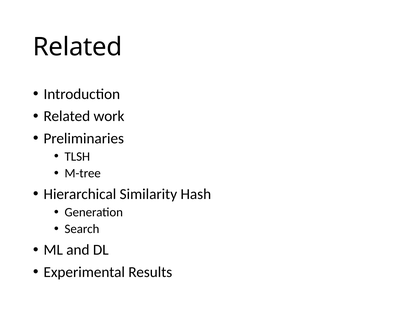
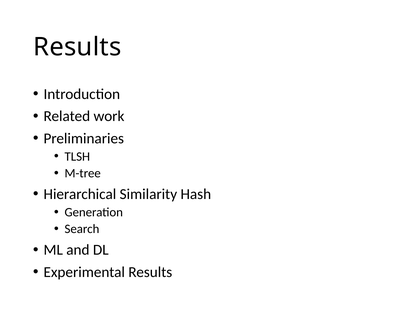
Related at (78, 47): Related -> Results
